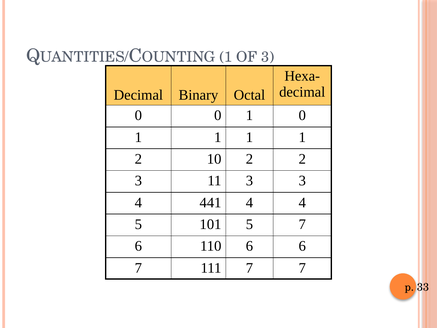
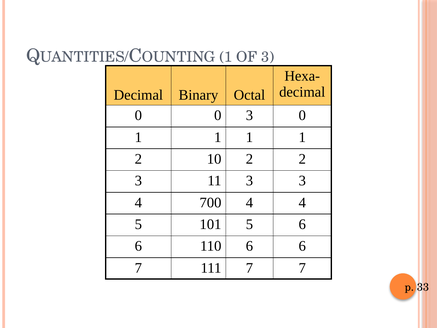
0 0 1: 1 -> 3
441: 441 -> 700
5 7: 7 -> 6
